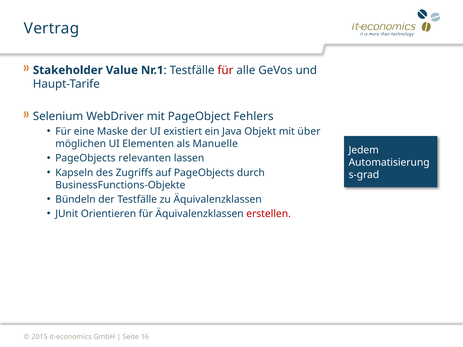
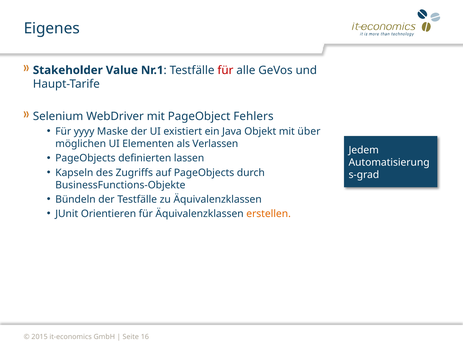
Vertrag: Vertrag -> Eigenes
eine: eine -> yyyy
Manuelle: Manuelle -> Verlassen
relevanten: relevanten -> definierten
erstellen colour: red -> orange
